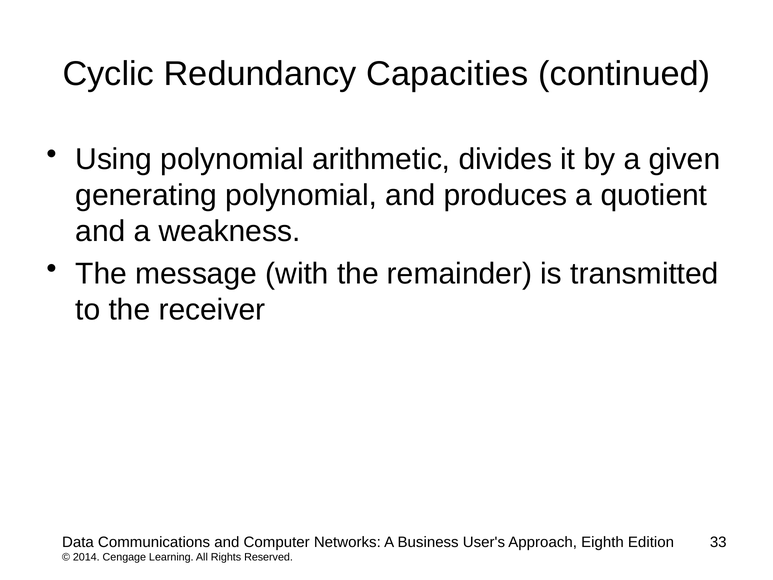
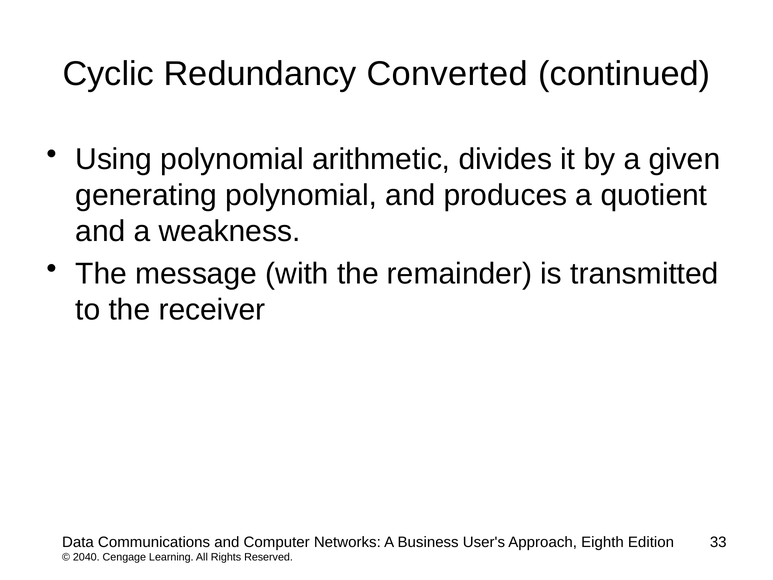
Capacities: Capacities -> Converted
2014: 2014 -> 2040
